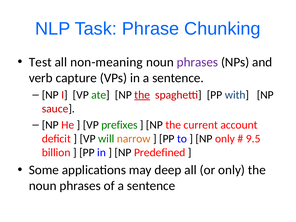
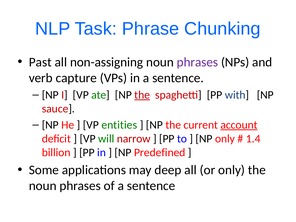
Test: Test -> Past
non-meaning: non-meaning -> non-assigning
prefixes: prefixes -> entities
account underline: none -> present
narrow colour: orange -> red
9.5: 9.5 -> 1.4
